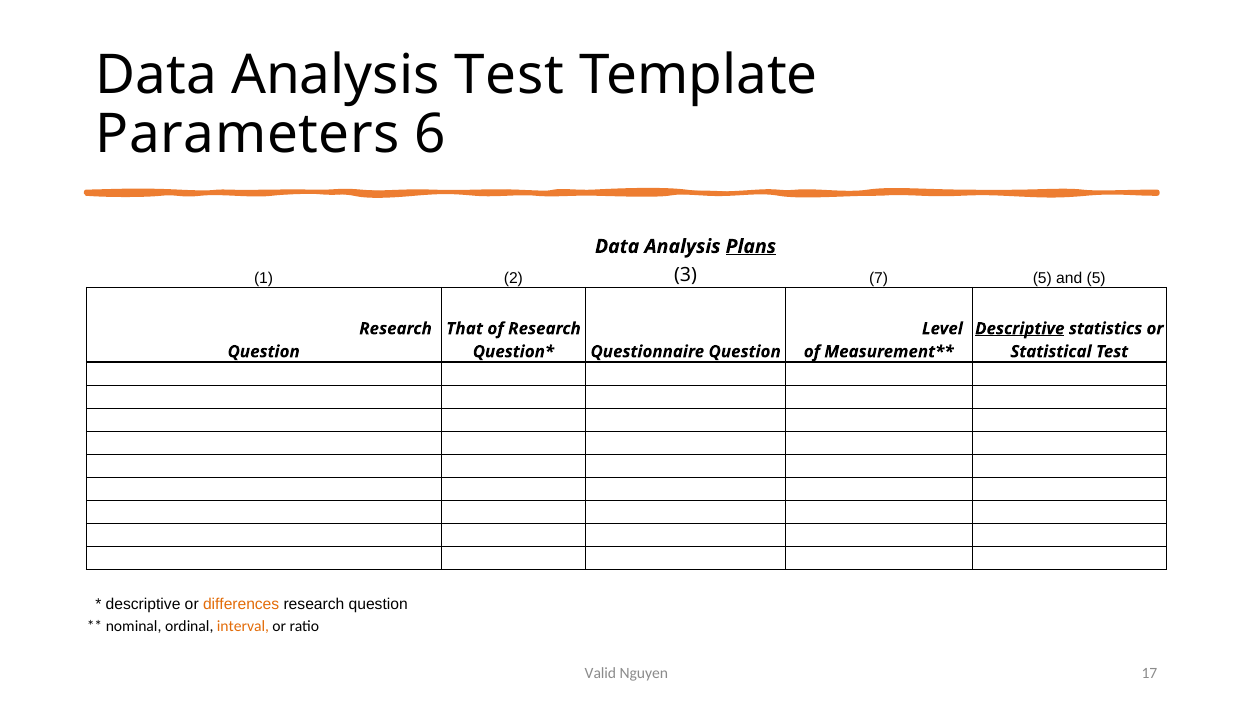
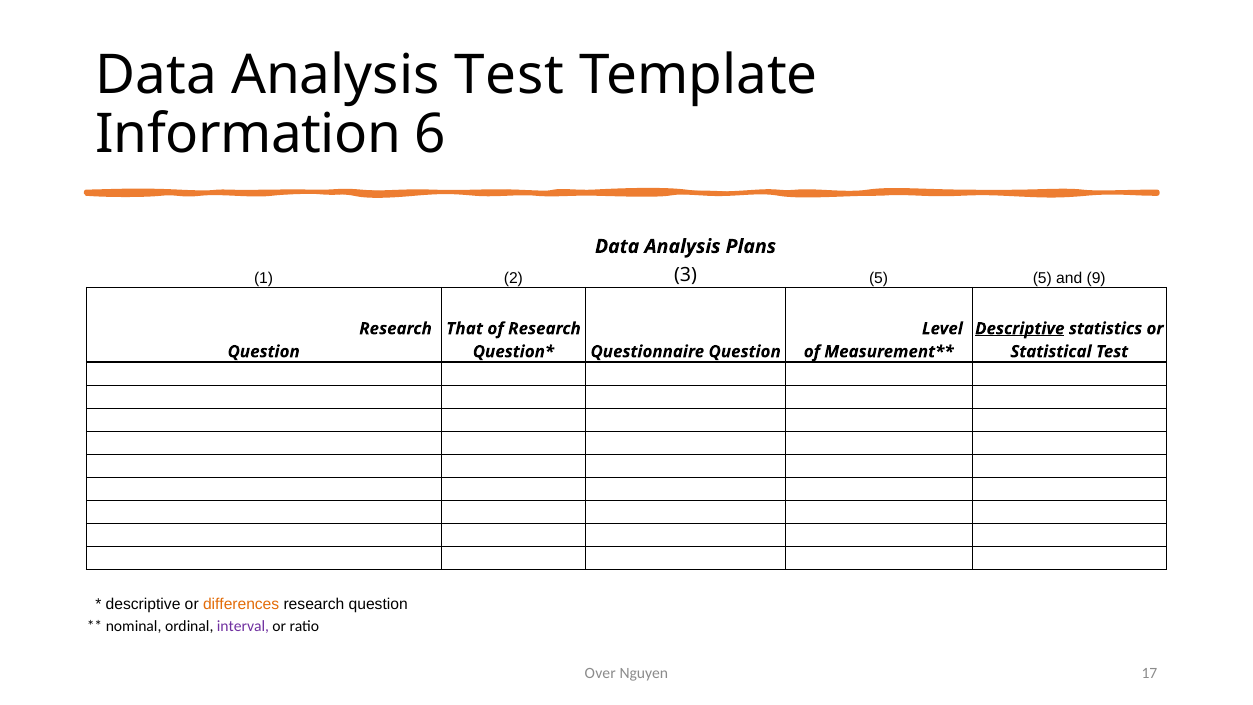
Parameters: Parameters -> Information
Plans underline: present -> none
3 7: 7 -> 5
and 5: 5 -> 9
interval colour: orange -> purple
Valid: Valid -> Over
